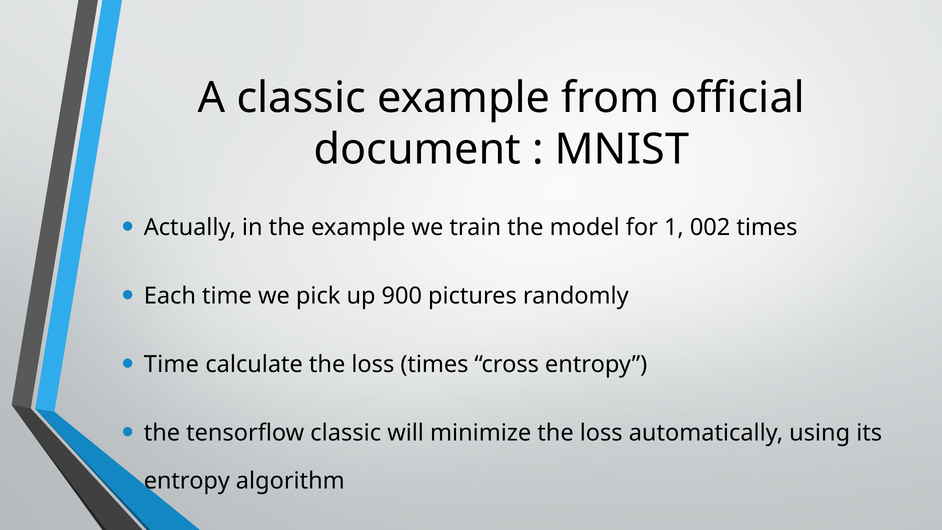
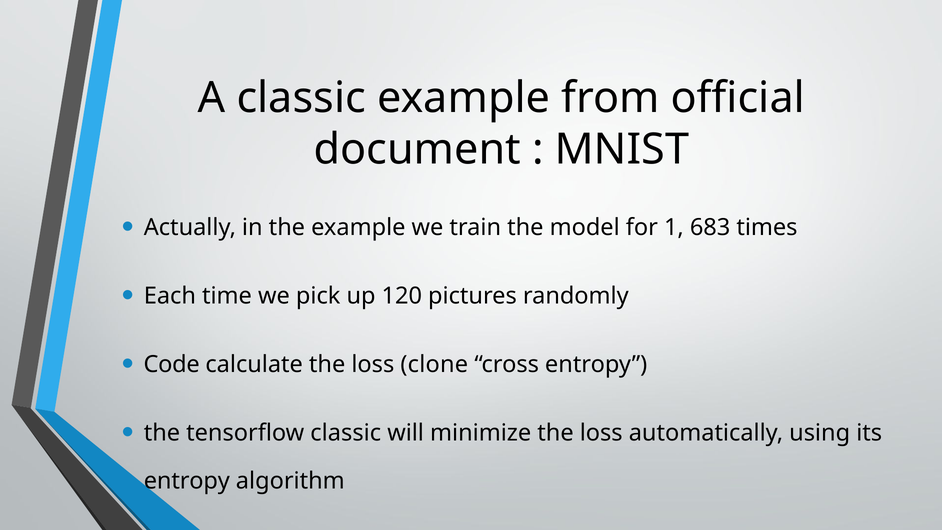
002: 002 -> 683
900: 900 -> 120
Time at (171, 364): Time -> Code
loss times: times -> clone
